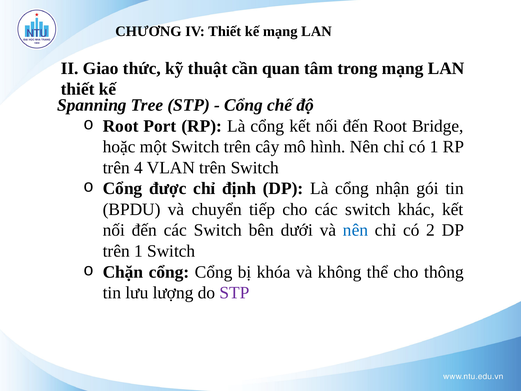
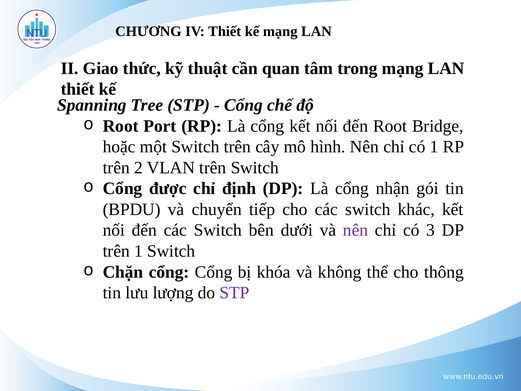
4: 4 -> 2
nên at (356, 230) colour: blue -> purple
2: 2 -> 3
